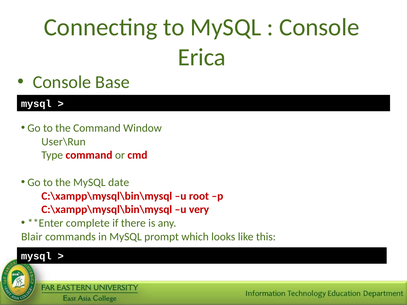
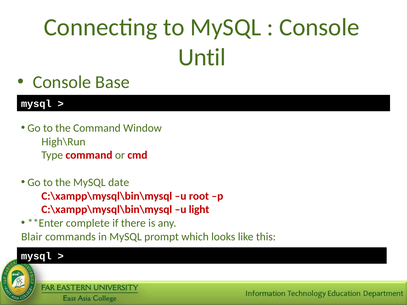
Erica: Erica -> Until
User\Run: User\Run -> High\Run
very: very -> light
